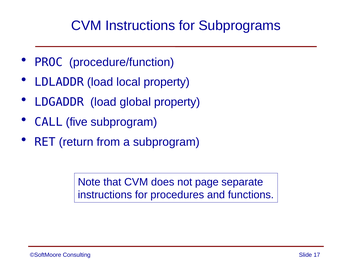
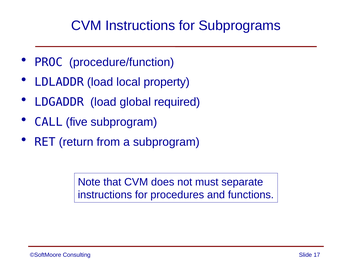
global property: property -> required
page: page -> must
